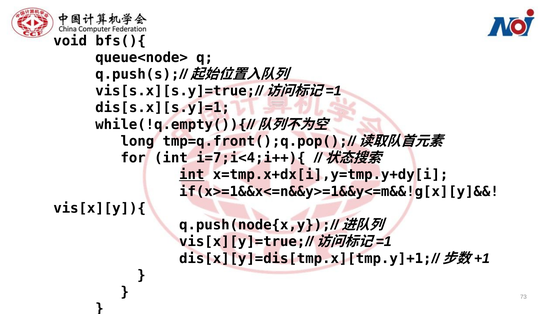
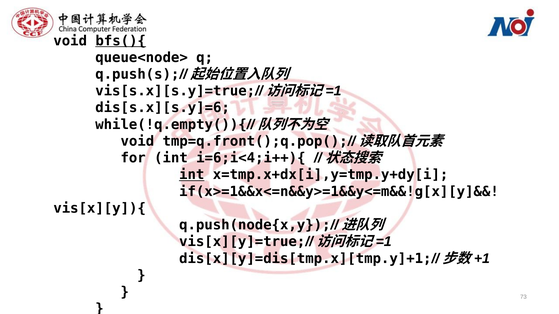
bfs(){ underline: none -> present
dis[s.x][s.y]=1: dis[s.x][s.y]=1 -> dis[s.x][s.y]=6
long at (137, 141): long -> void
i=7;i<4;i++){: i=7;i<4;i++){ -> i=6;i<4;i++){
